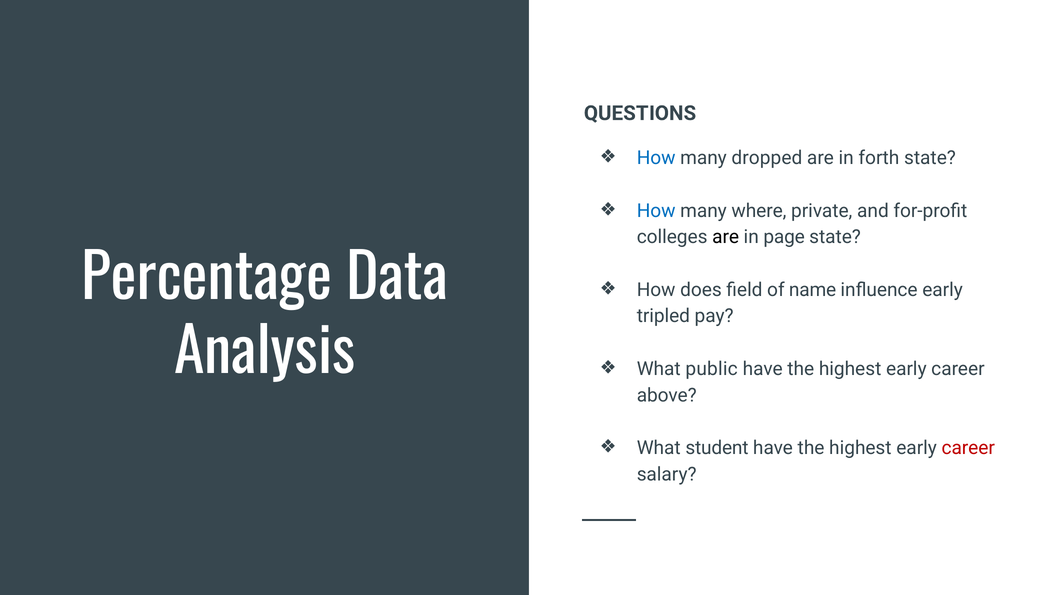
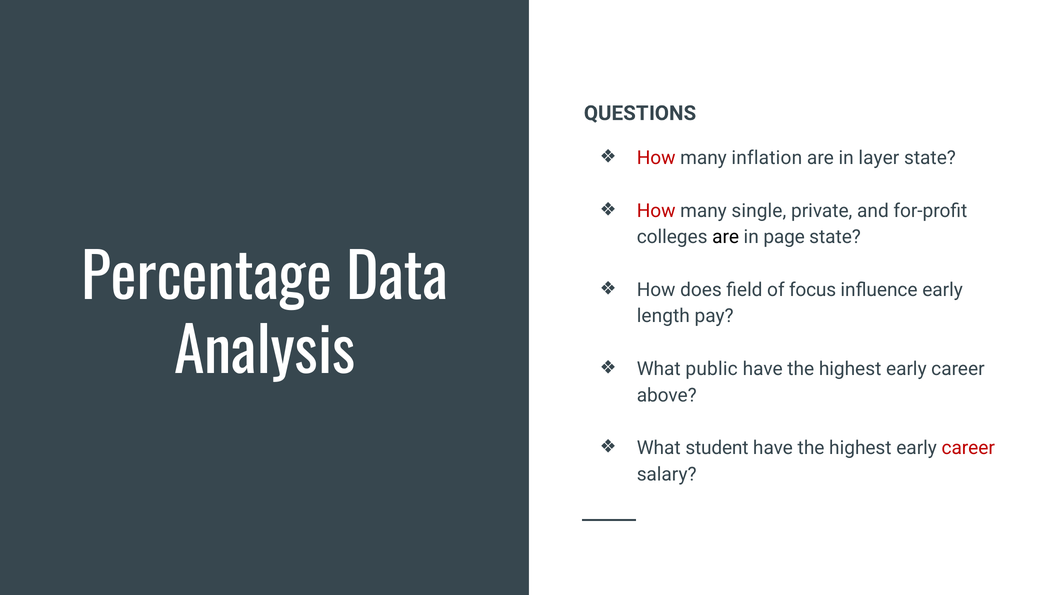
How at (656, 158) colour: blue -> red
dropped: dropped -> inflation
forth: forth -> layer
How at (656, 211) colour: blue -> red
where: where -> single
name: name -> focus
tripled: tripled -> length
